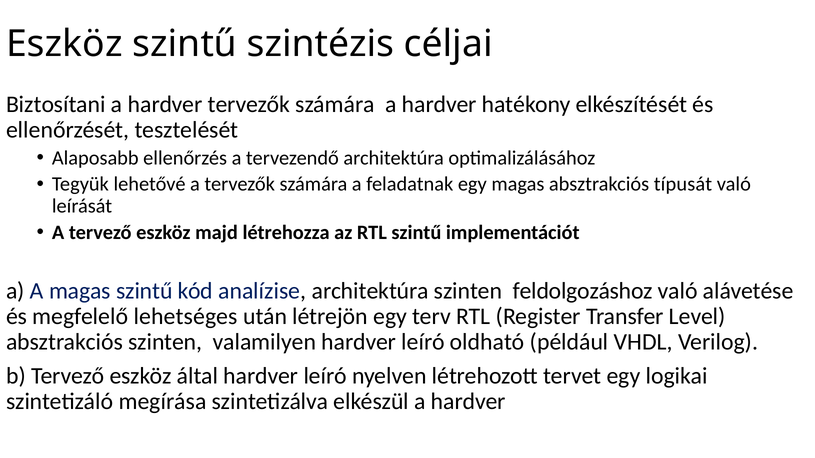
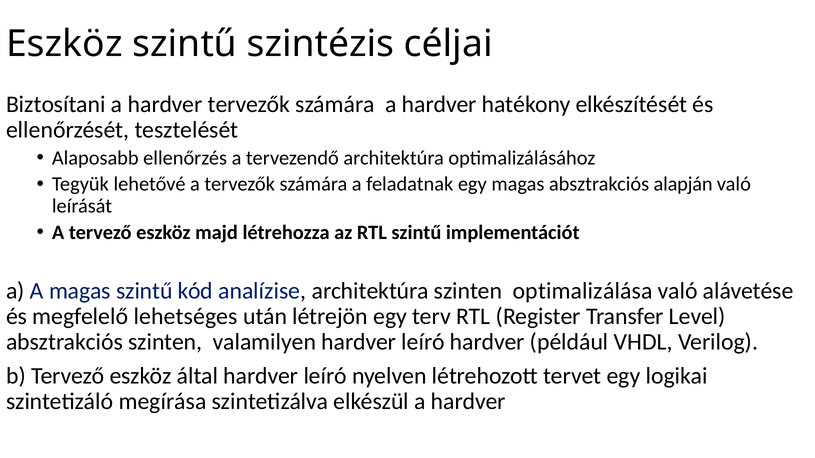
típusát: típusát -> alapján
feldolgozáshoz: feldolgozáshoz -> optimalizálása
leíró oldható: oldható -> hardver
